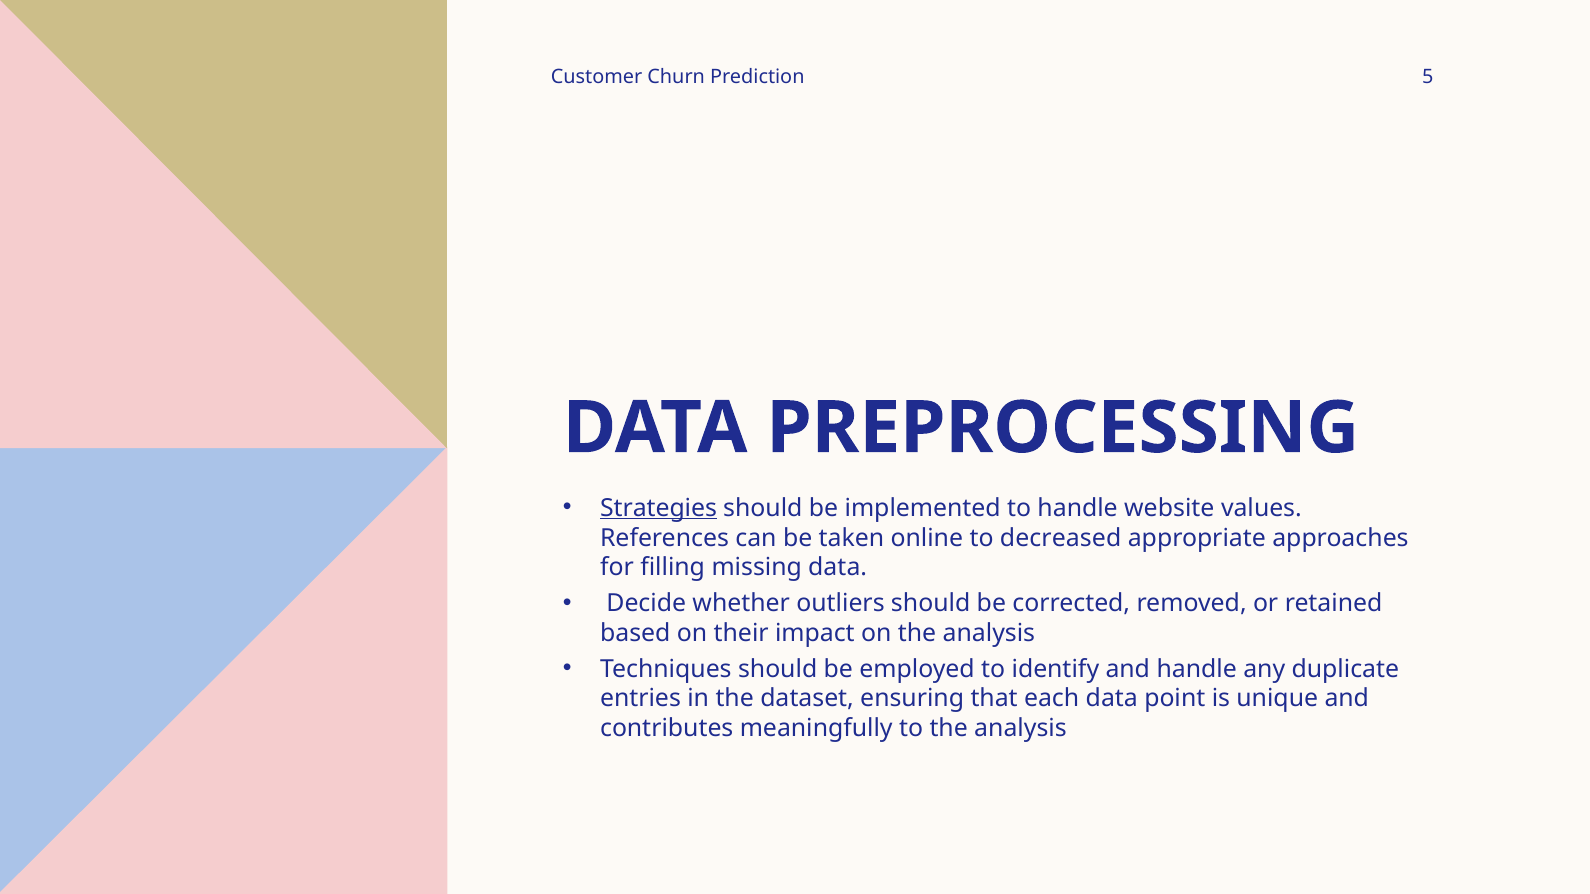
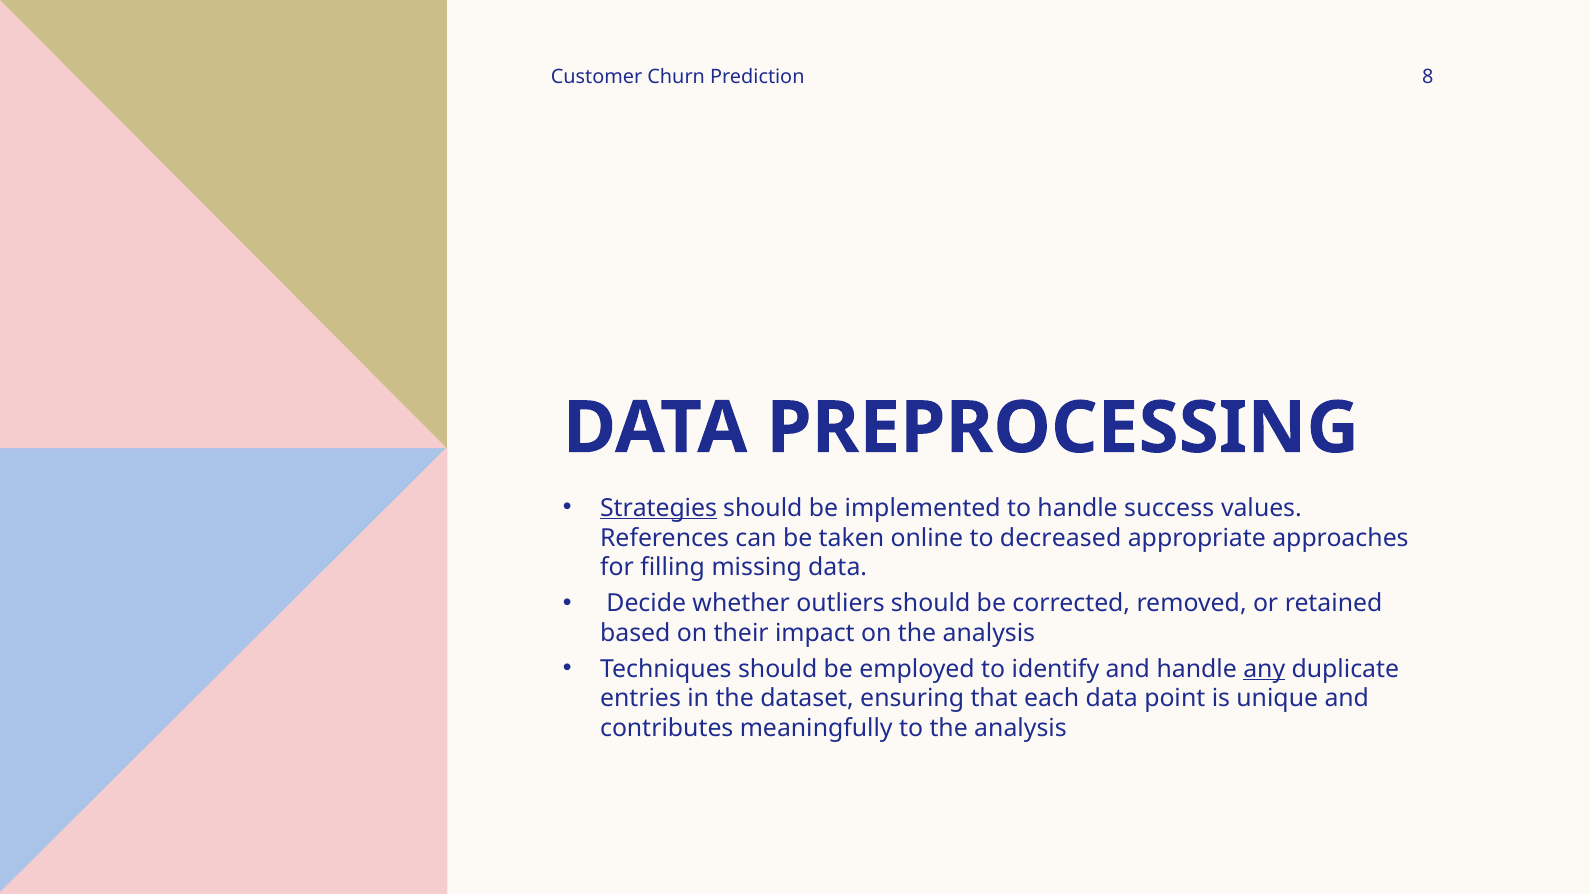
5: 5 -> 8
website: website -> success
any underline: none -> present
